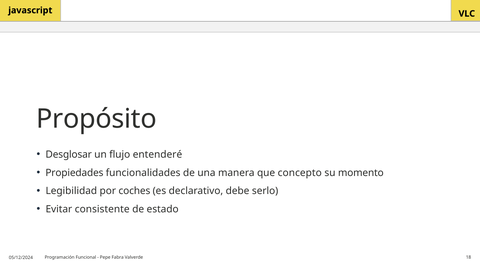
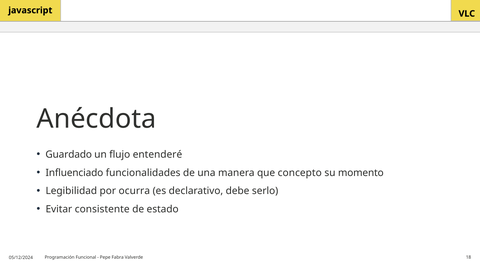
Propósito: Propósito -> Anécdota
Desglosar: Desglosar -> Guardado
Propiedades: Propiedades -> Influenciado
coches: coches -> ocurra
